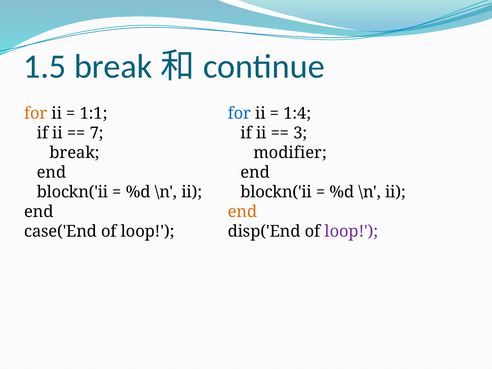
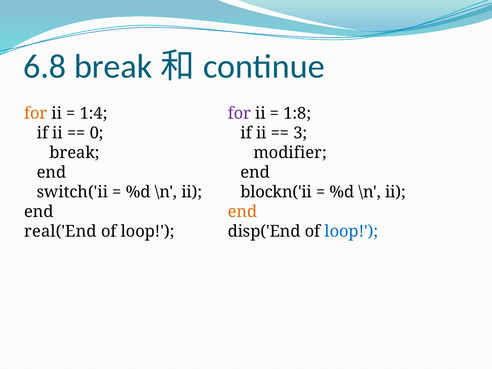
1.5: 1.5 -> 6.8
1:1: 1:1 -> 1:4
for at (239, 113) colour: blue -> purple
1:4: 1:4 -> 1:8
7: 7 -> 0
blockn('ii at (73, 192): blockn('ii -> switch('ii
case('End: case('End -> real('End
loop at (351, 231) colour: purple -> blue
